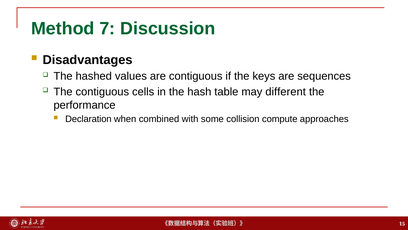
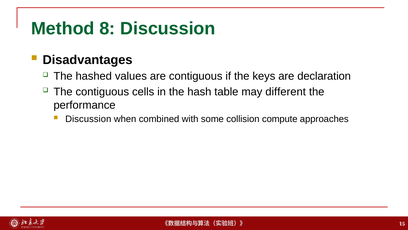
7: 7 -> 8
sequences: sequences -> declaration
Declaration at (88, 119): Declaration -> Discussion
